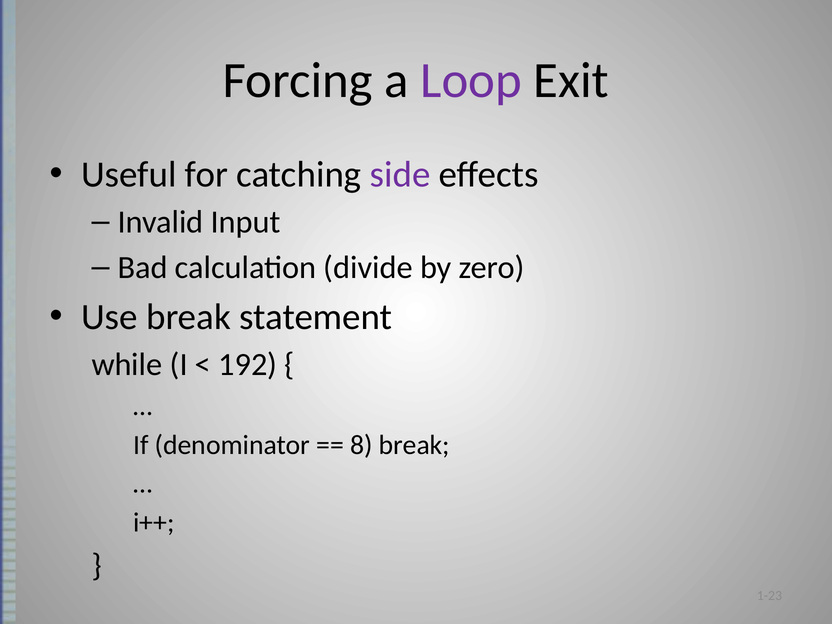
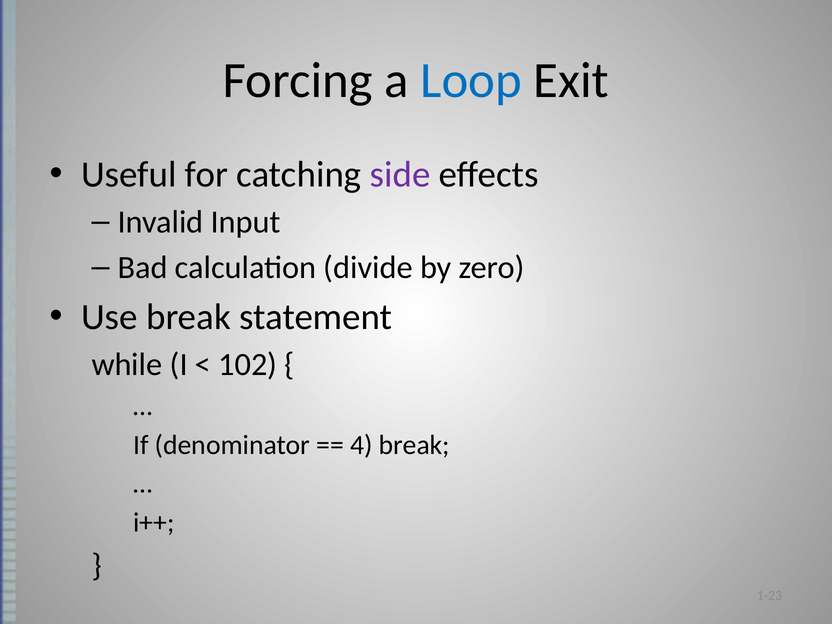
Loop colour: purple -> blue
192: 192 -> 102
8: 8 -> 4
